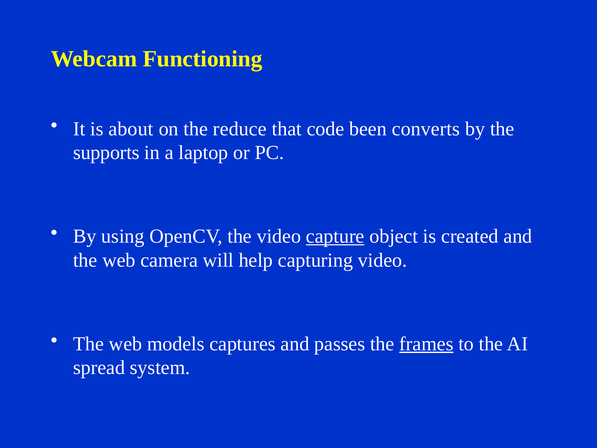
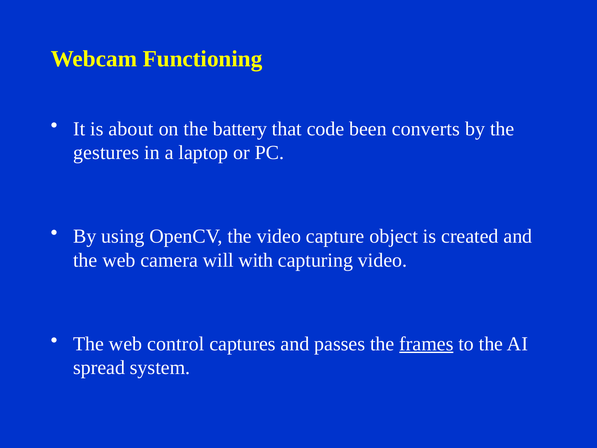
reduce: reduce -> battery
supports: supports -> gestures
capture underline: present -> none
help: help -> with
models: models -> control
